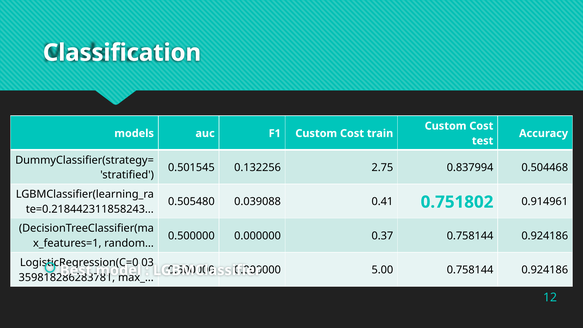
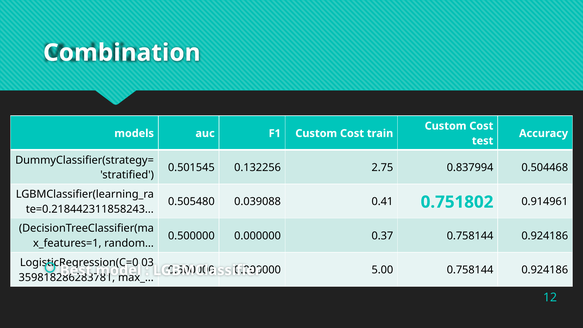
Classification: Classification -> Combination
